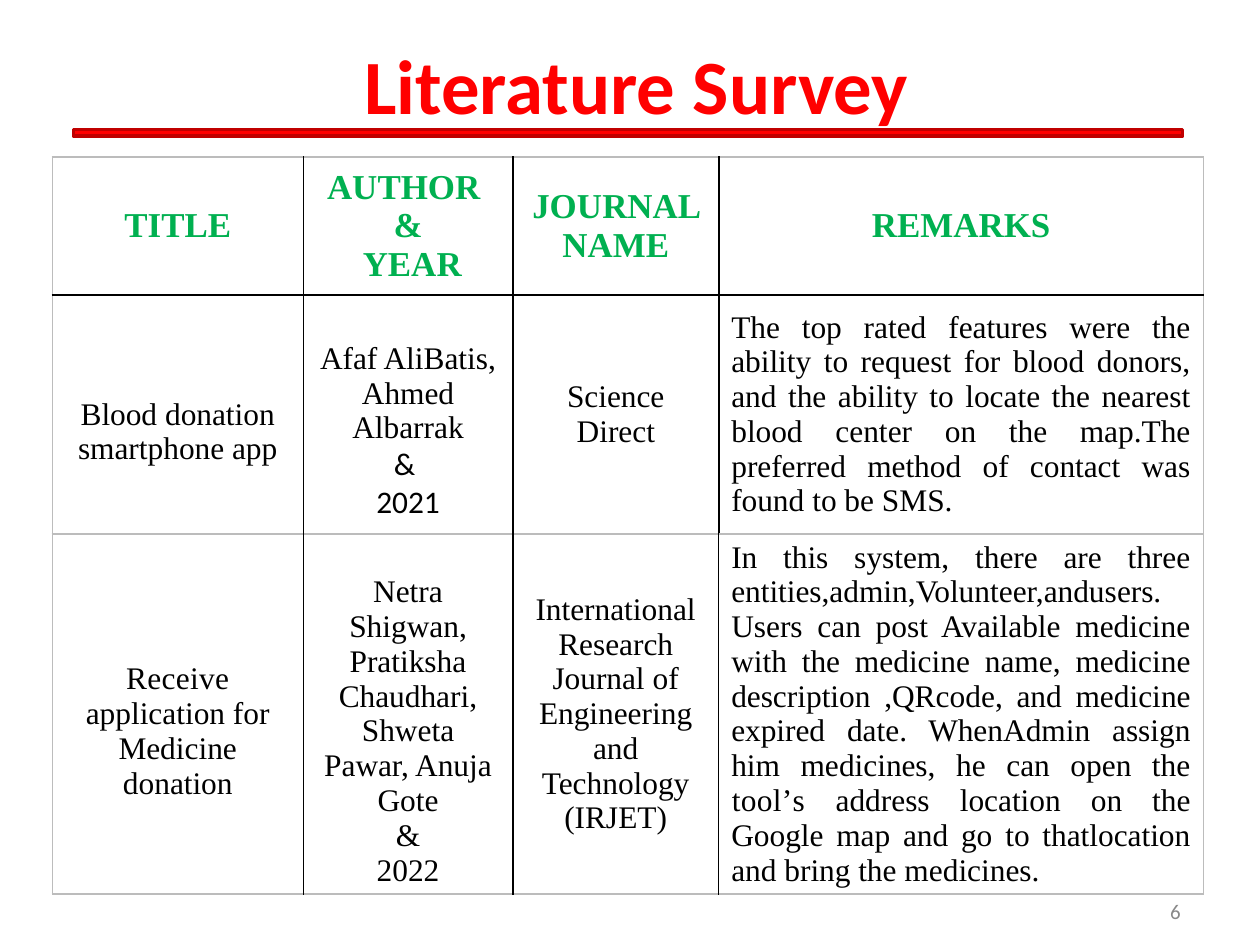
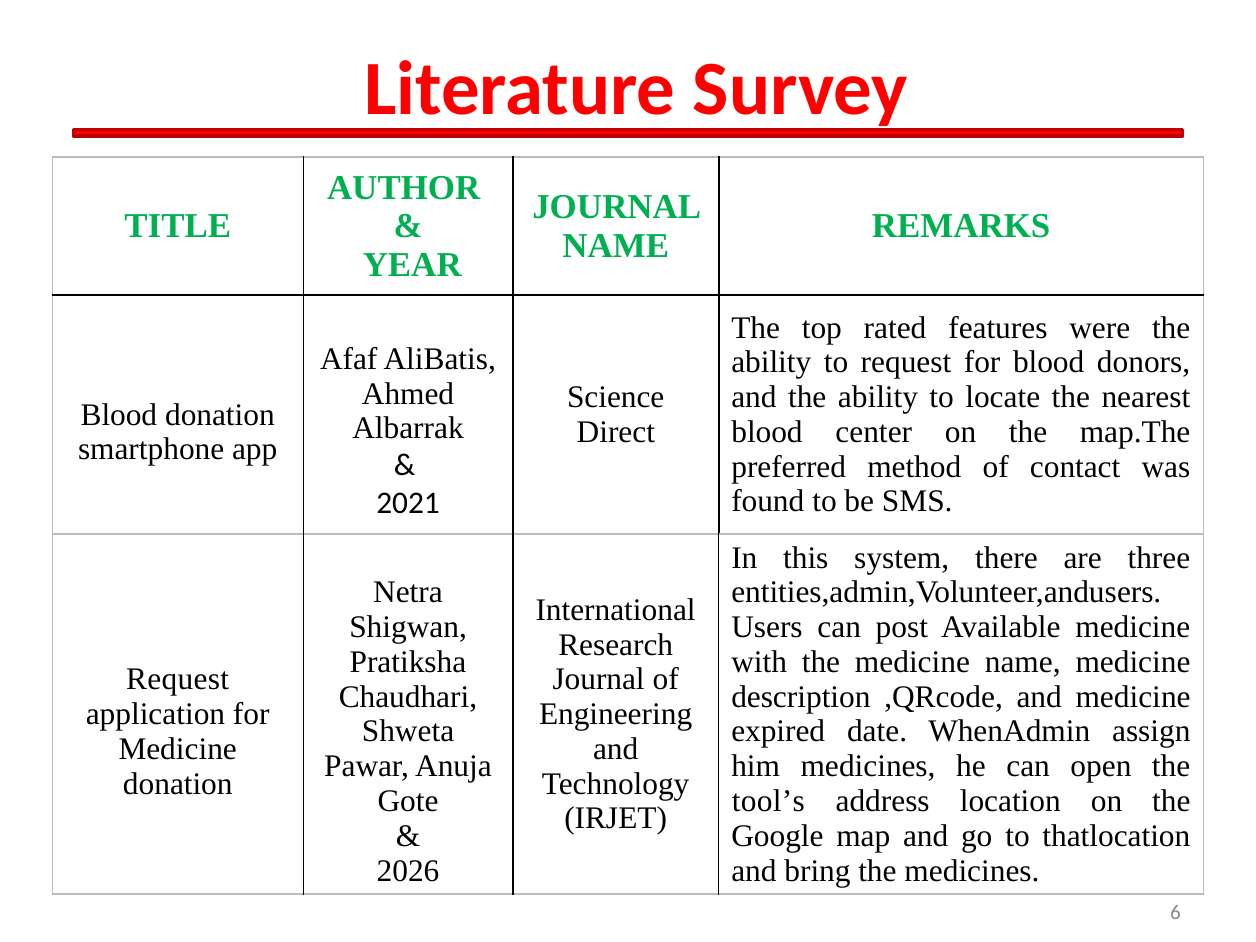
Receive at (178, 679): Receive -> Request
2022: 2022 -> 2026
